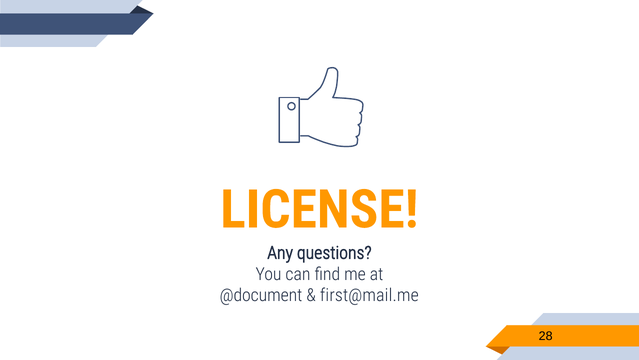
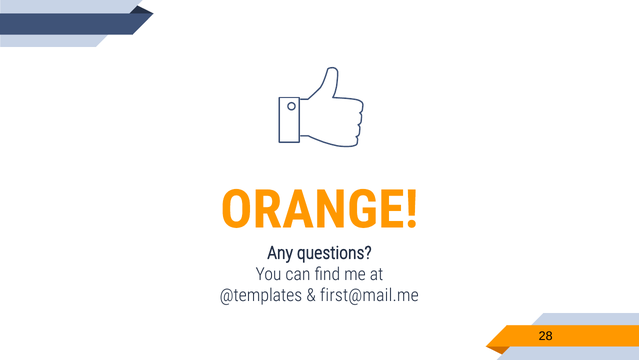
LICENSE: LICENSE -> ORANGE
@document: @document -> @templates
